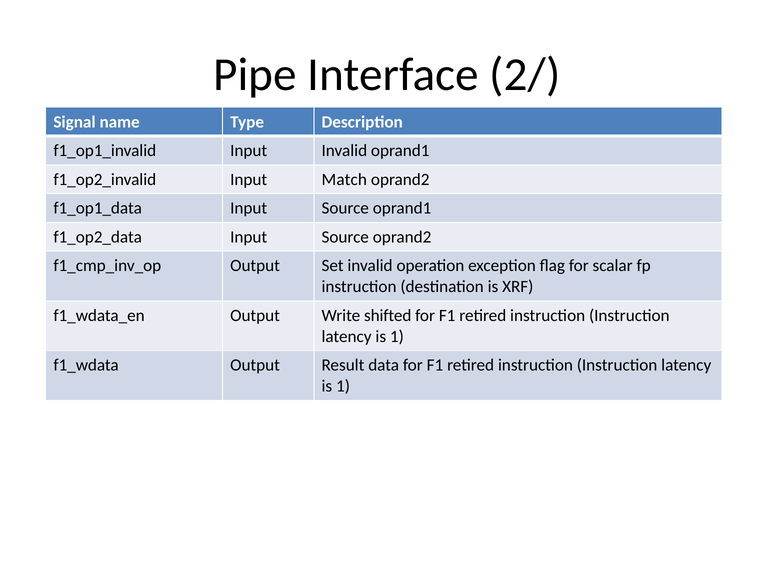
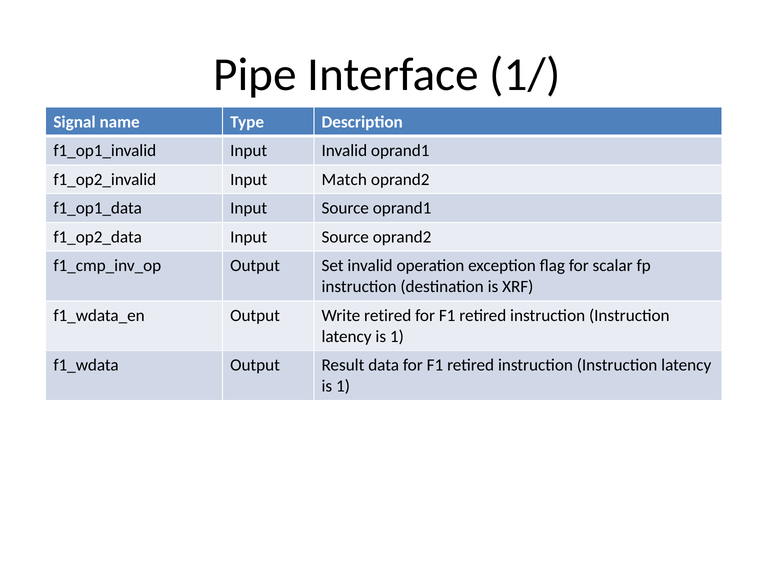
2/: 2/ -> 1/
Write shifted: shifted -> retired
